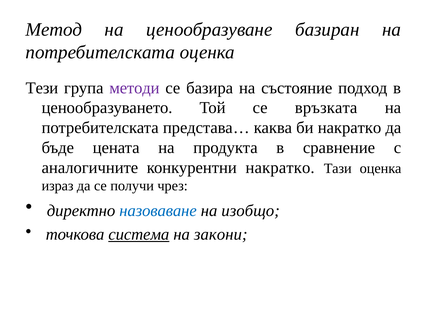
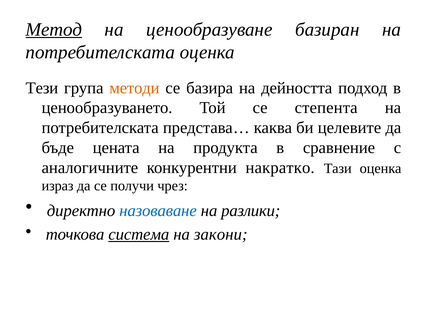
Метод underline: none -> present
методи colour: purple -> orange
състояние: състояние -> дейността
връзката: връзката -> степента
би накратко: накратко -> целевите
изобщо: изобщо -> разлики
